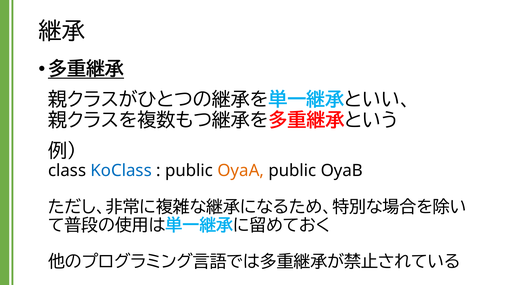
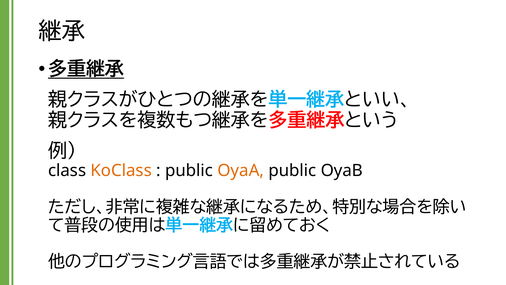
KoClass colour: blue -> orange
